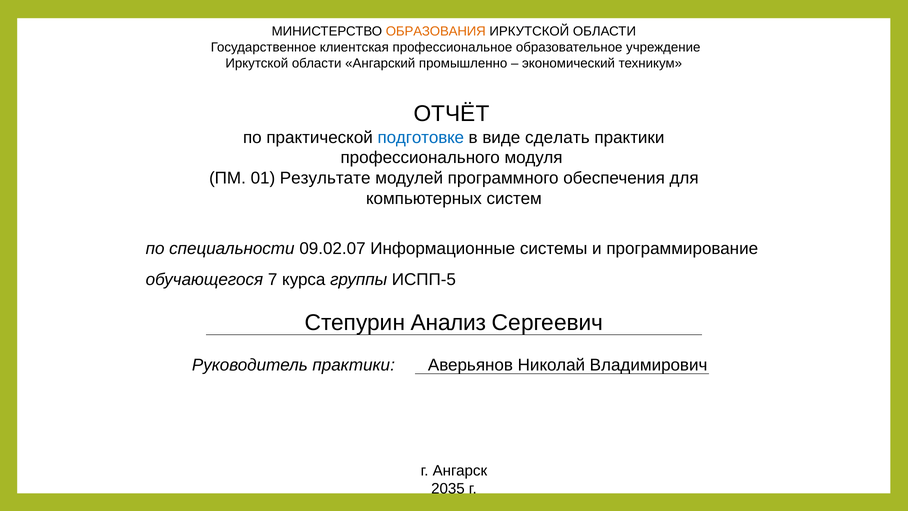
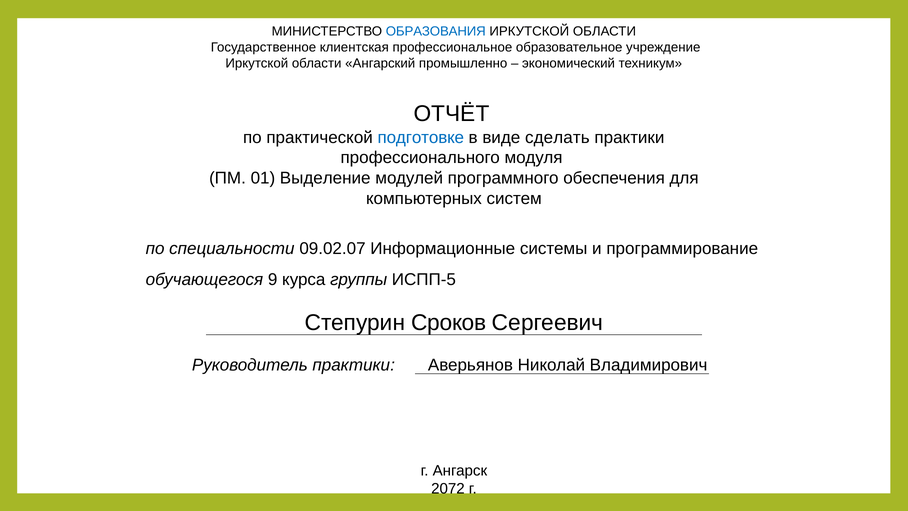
ОБРАЗОВАНИЯ colour: orange -> blue
Результате: Результате -> Выделение
7: 7 -> 9
Анализ: Анализ -> Сроков
2035: 2035 -> 2072
